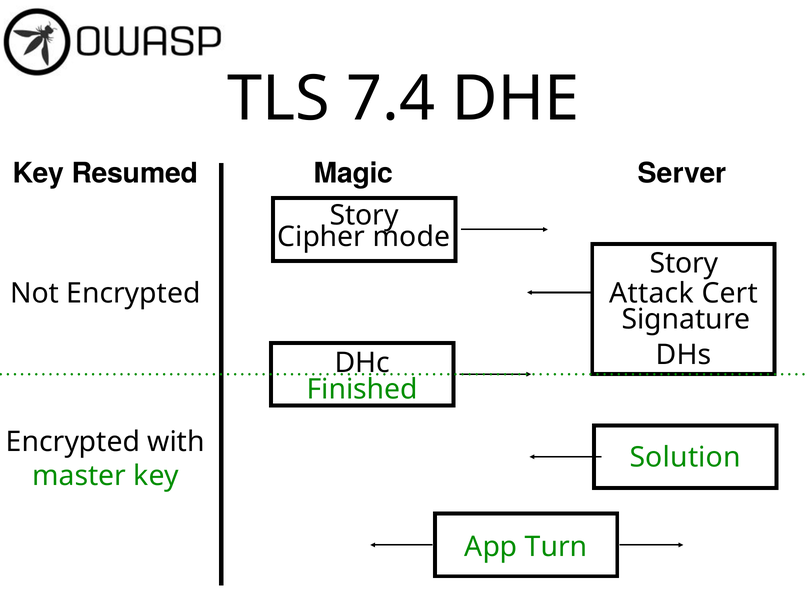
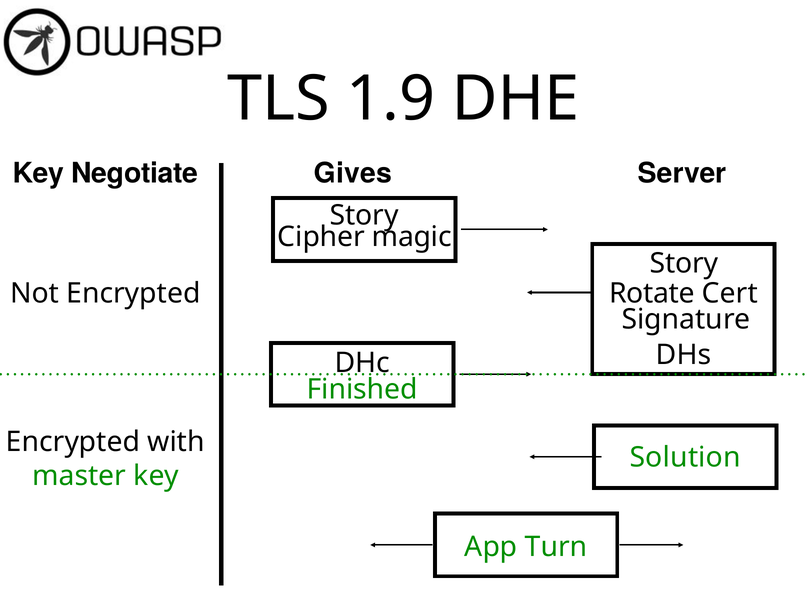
7.4: 7.4 -> 1.9
Resumed: Resumed -> Negotiate
Magic: Magic -> Gives
mode: mode -> magic
Attack: Attack -> Rotate
